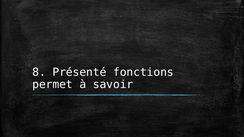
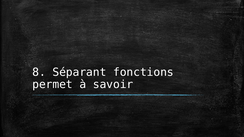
Présenté: Présenté -> Séparant
